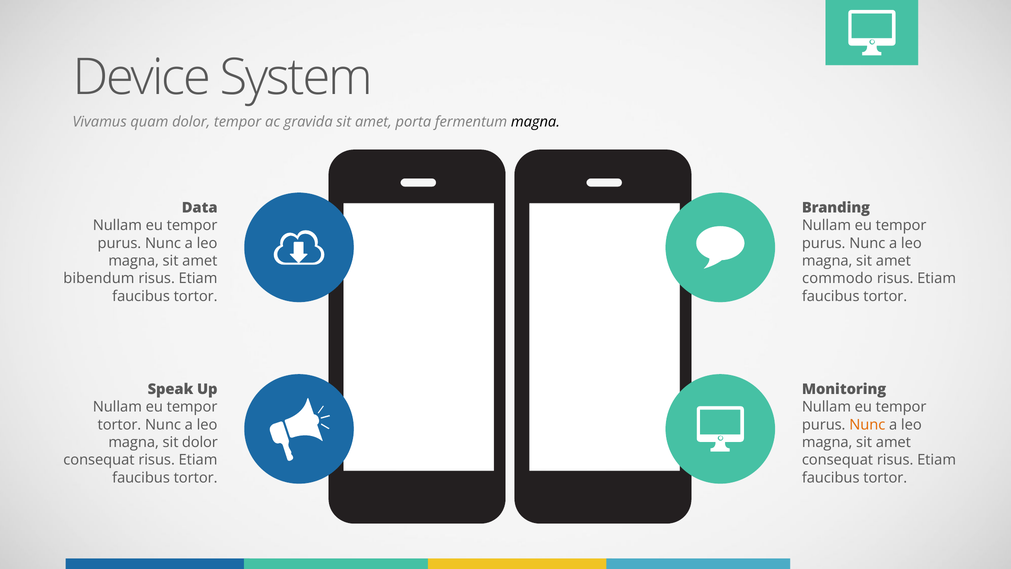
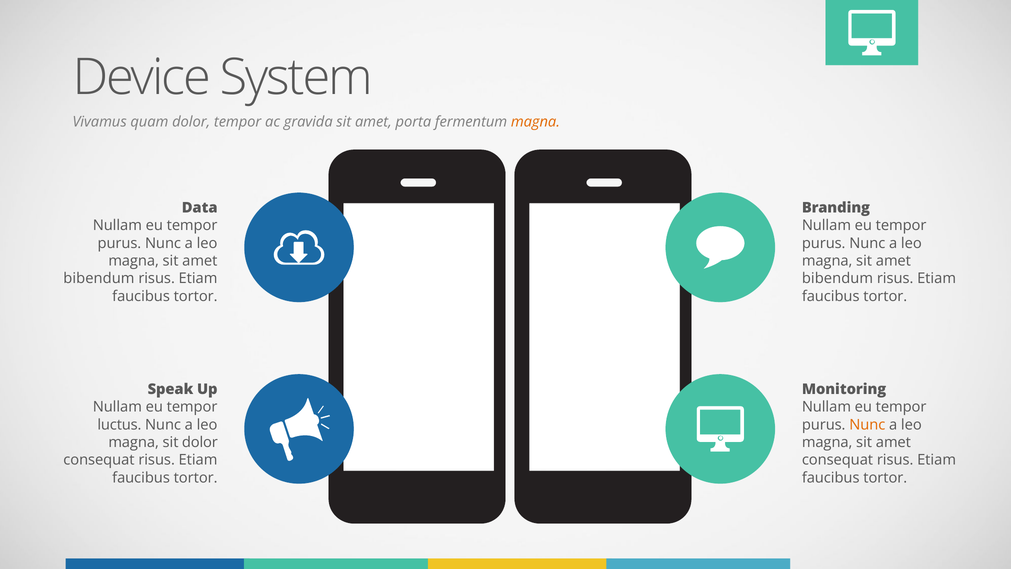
magna at (535, 122) colour: black -> orange
commodo at (837, 278): commodo -> bibendum
tortor at (119, 425): tortor -> luctus
